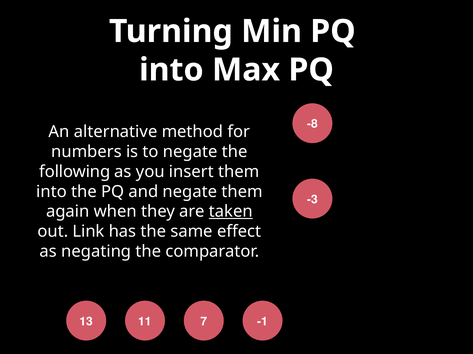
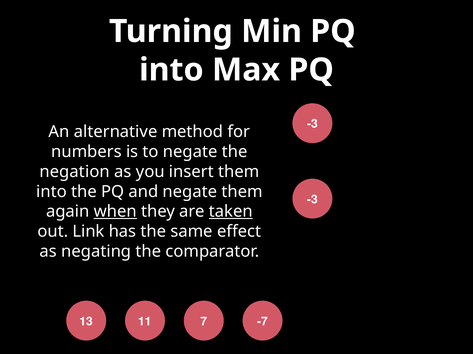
-8 at (312, 124): -8 -> -3
following: following -> negation
when underline: none -> present
-1: -1 -> -7
